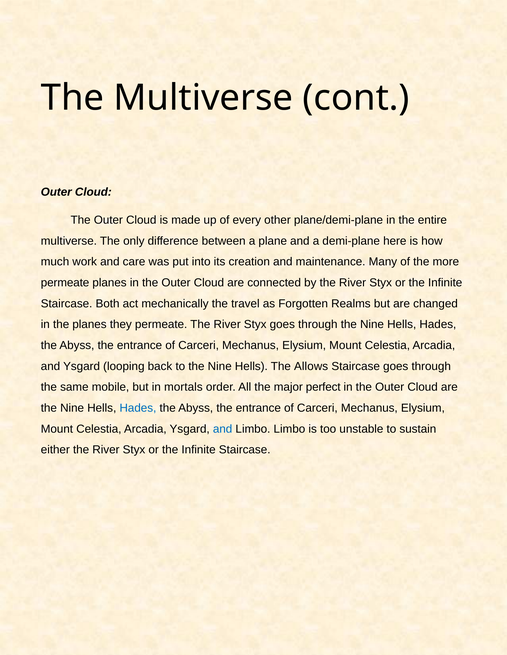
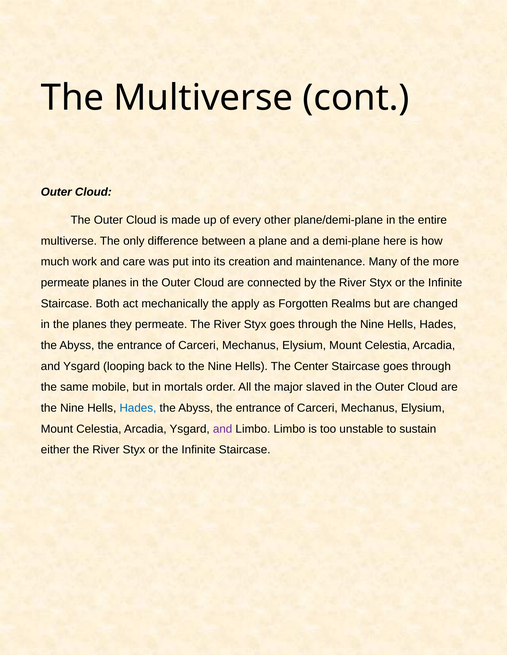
travel: travel -> apply
Allows: Allows -> Center
perfect: perfect -> slaved
and at (223, 430) colour: blue -> purple
